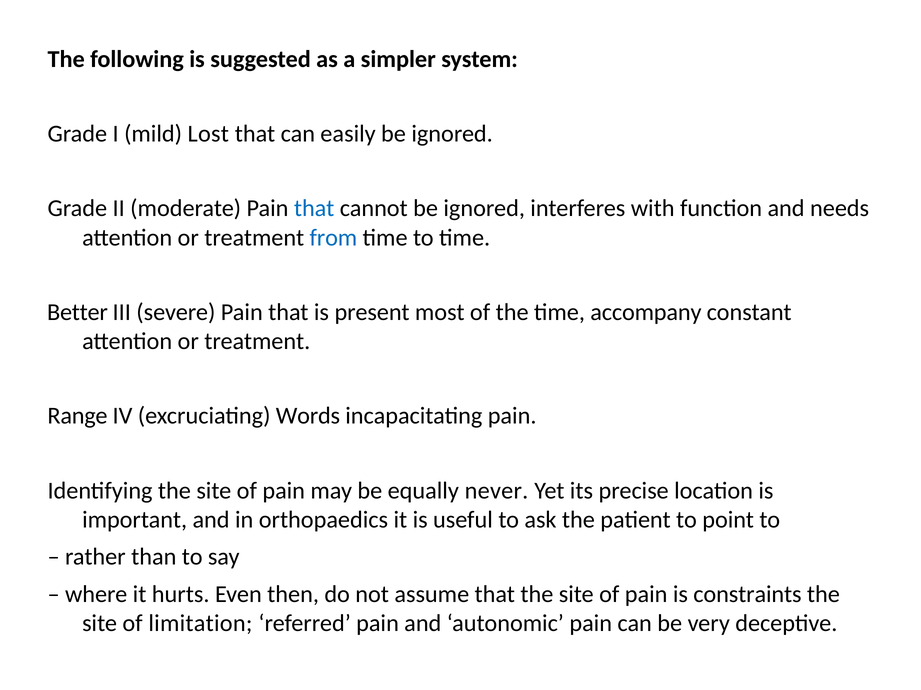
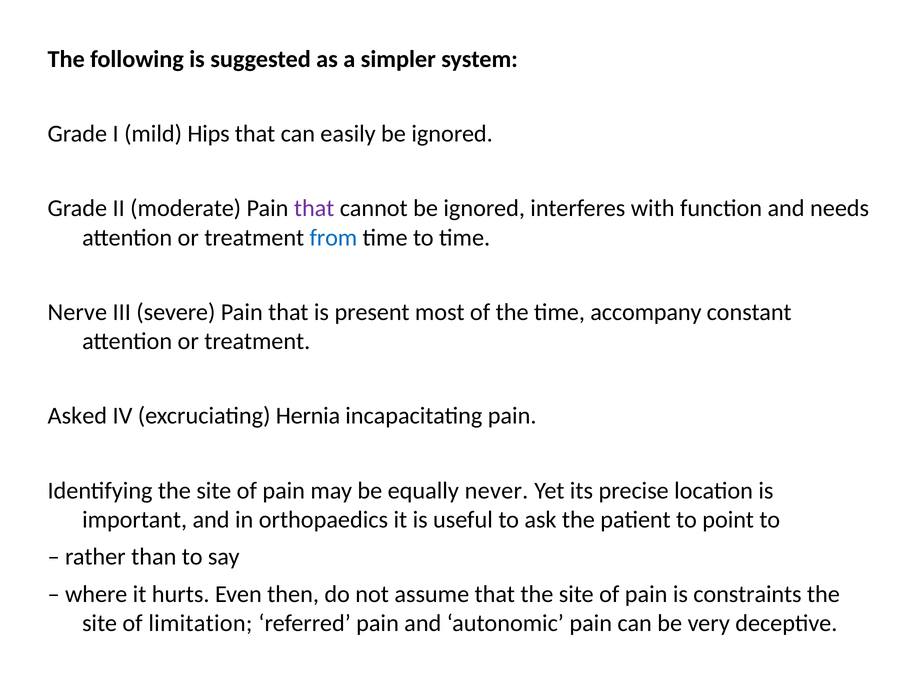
Lost: Lost -> Hips
that at (314, 209) colour: blue -> purple
Better: Better -> Nerve
Range: Range -> Asked
Words: Words -> Hernia
